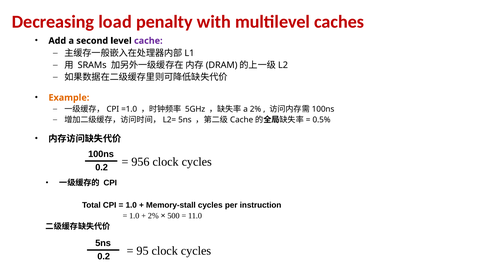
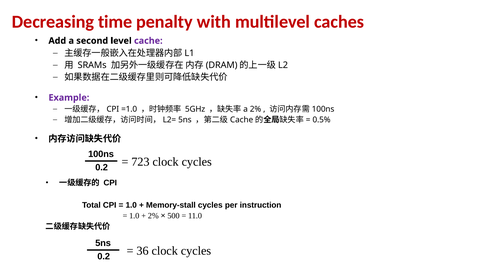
load: load -> time
Example colour: orange -> purple
956: 956 -> 723
95: 95 -> 36
